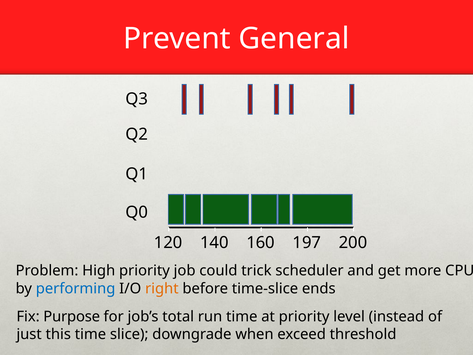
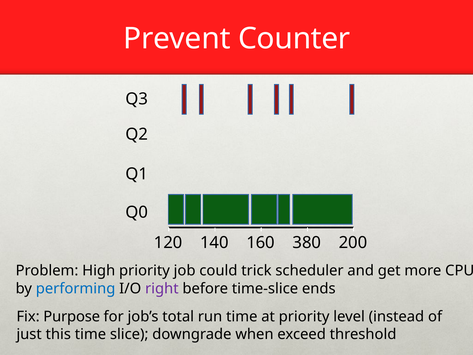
General: General -> Counter
197: 197 -> 380
right colour: orange -> purple
